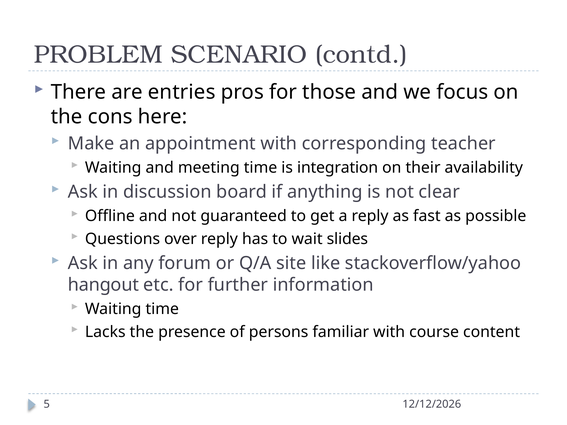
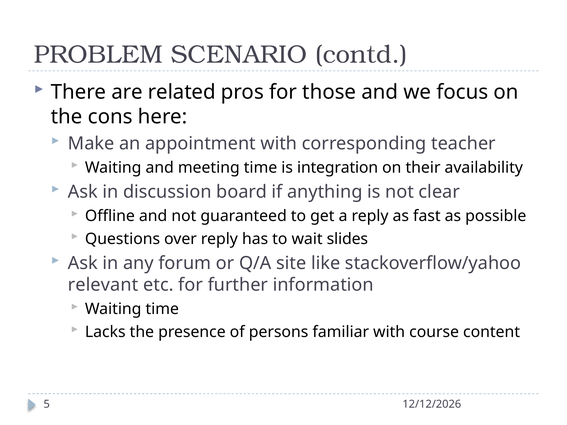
entries: entries -> related
hangout: hangout -> relevant
